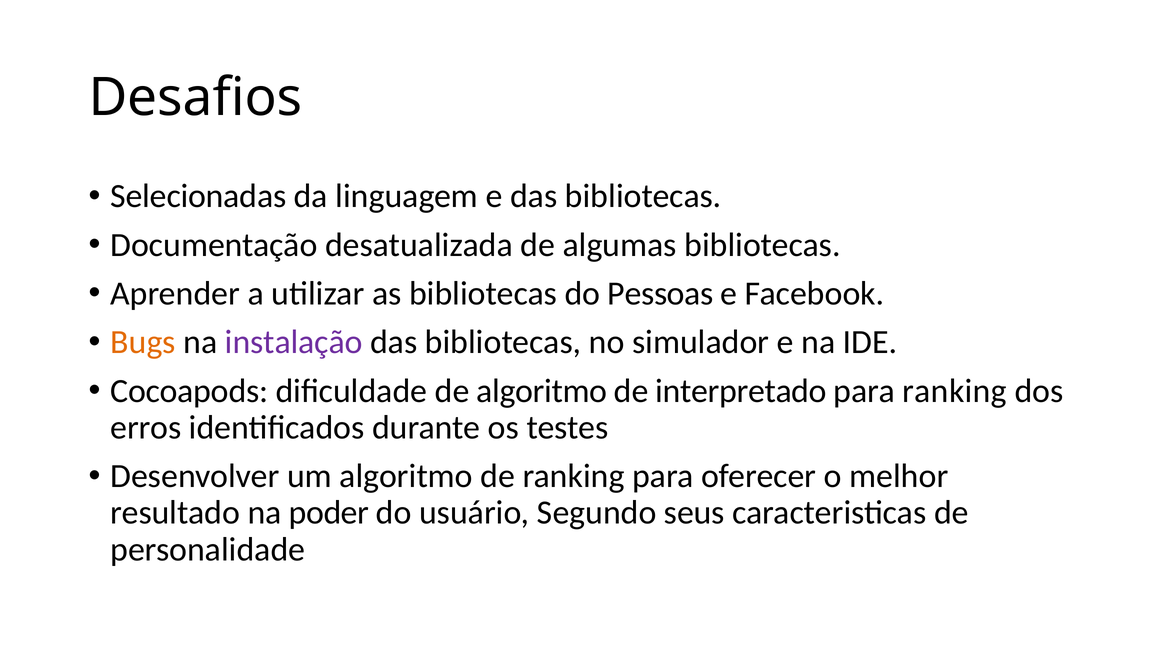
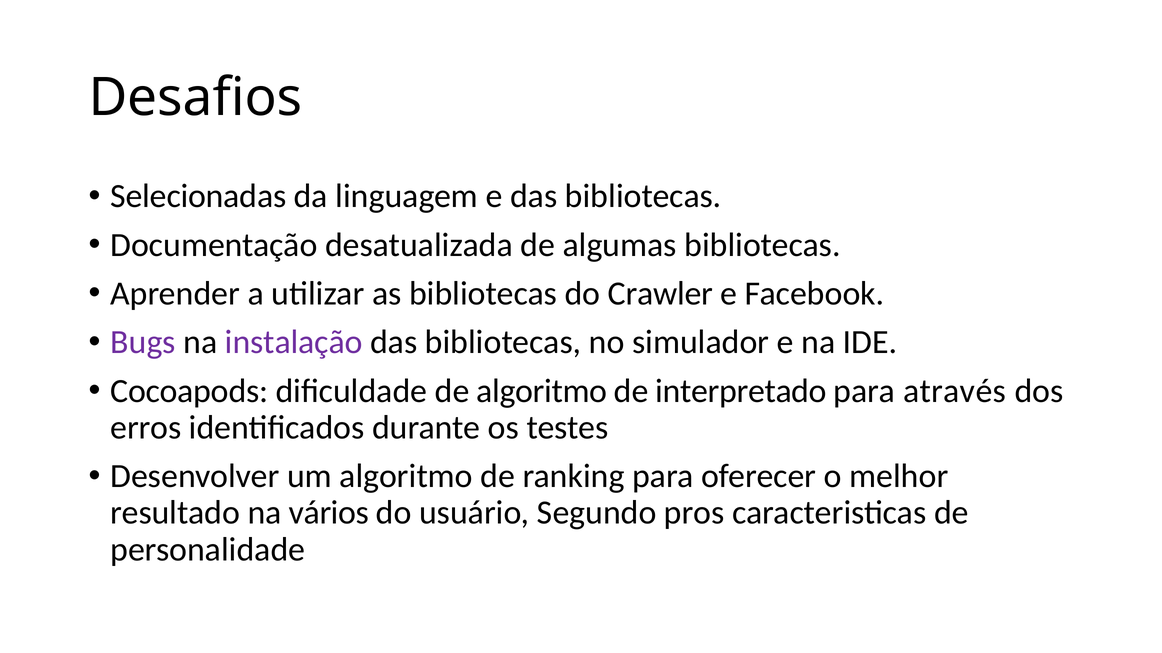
Pessoas: Pessoas -> Crawler
Bugs colour: orange -> purple
para ranking: ranking -> através
poder: poder -> vários
seus: seus -> pros
